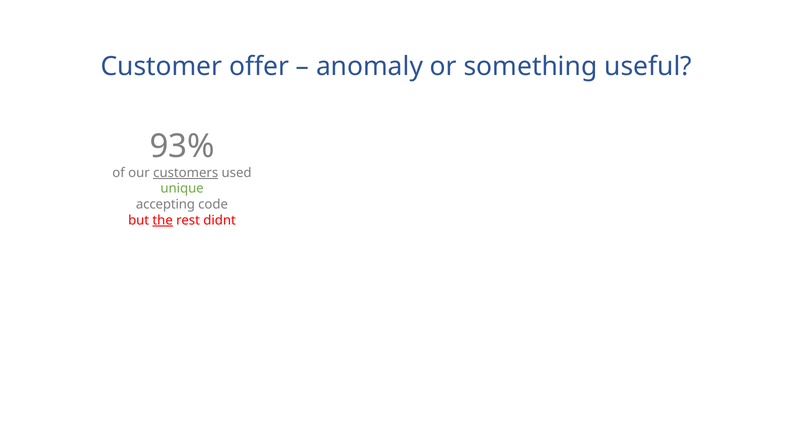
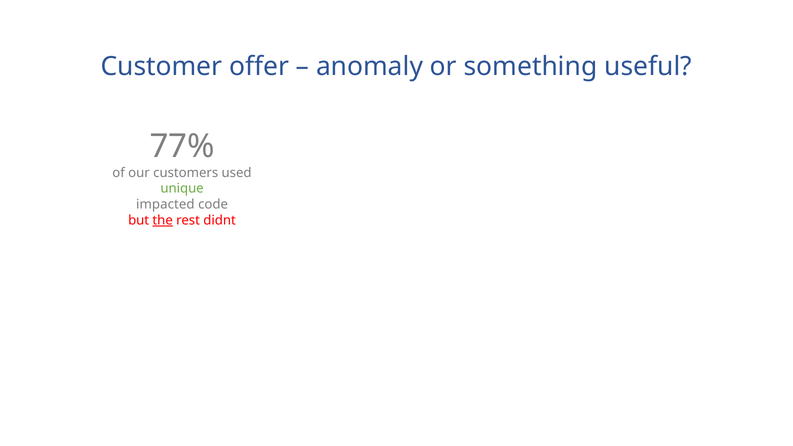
93%: 93% -> 77%
customers underline: present -> none
accepting: accepting -> impacted
